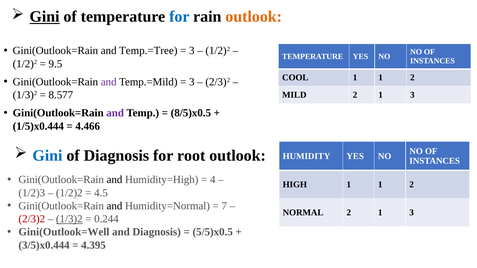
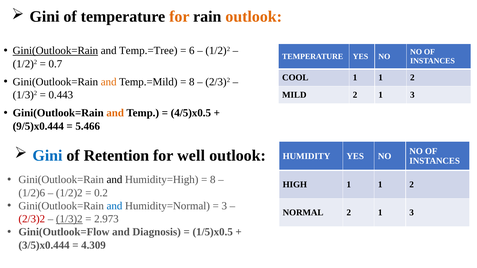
Gini at (45, 17) underline: present -> none
for at (179, 17) colour: blue -> orange
Gini(Outlook=Rain at (55, 51) underline: none -> present
3 at (192, 51): 3 -> 6
9.5: 9.5 -> 0.7
and at (109, 82) colour: purple -> orange
3 at (192, 82): 3 -> 8
8.577: 8.577 -> 0.443
and at (115, 113) colour: purple -> orange
8/5)x0.5: 8/5)x0.5 -> 4/5)x0.5
1/5)x0.444: 1/5)x0.444 -> 9/5)x0.444
4.466: 4.466 -> 5.466
of Diagnosis: Diagnosis -> Retention
root: root -> well
4 at (213, 180): 4 -> 8
1/2)3: 1/2)3 -> 1/2)6
4.5: 4.5 -> 0.2
and at (114, 206) colour: black -> blue
7 at (224, 206): 7 -> 3
0.244: 0.244 -> 2.973
Gini(Outlook=Well: Gini(Outlook=Well -> Gini(Outlook=Flow
5/5)x0.5: 5/5)x0.5 -> 1/5)x0.5
4.395: 4.395 -> 4.309
